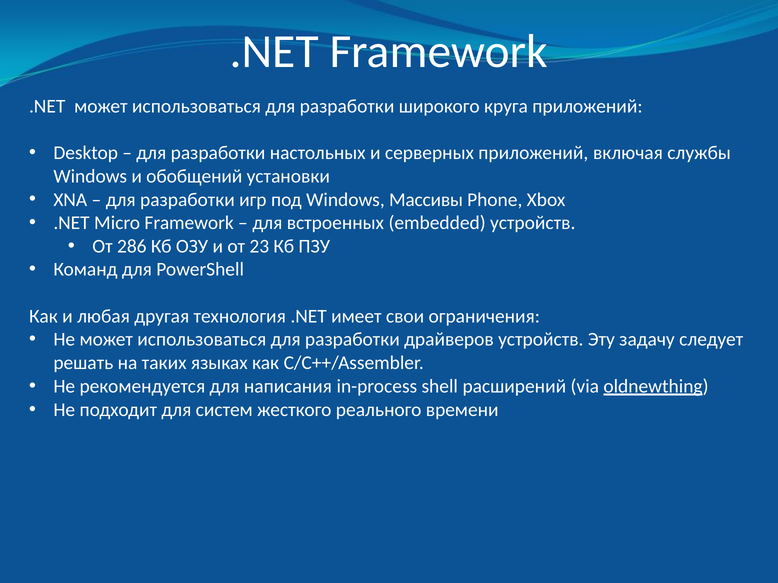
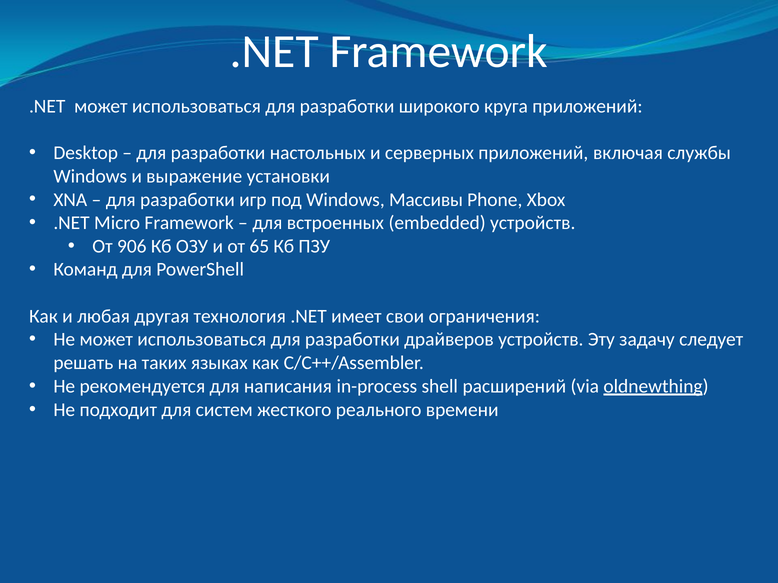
обобщений: обобщений -> выражение
286: 286 -> 906
23: 23 -> 65
